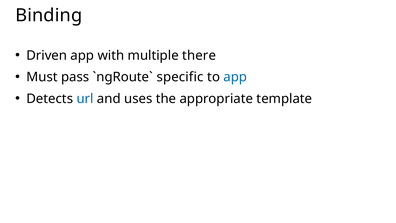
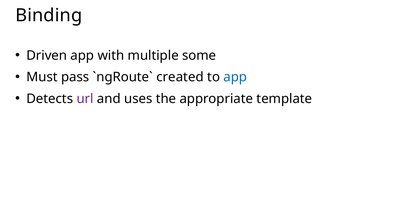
there: there -> some
specific: specific -> created
url colour: blue -> purple
